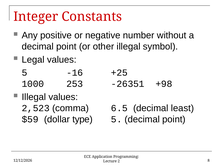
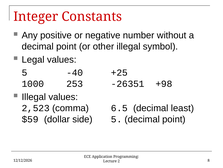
-16: -16 -> -40
type: type -> side
